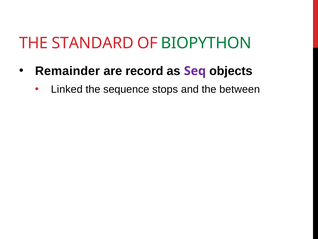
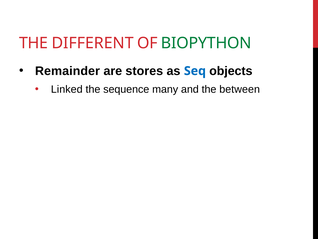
STANDARD: STANDARD -> DIFFERENT
record: record -> stores
Seq colour: purple -> blue
stops: stops -> many
